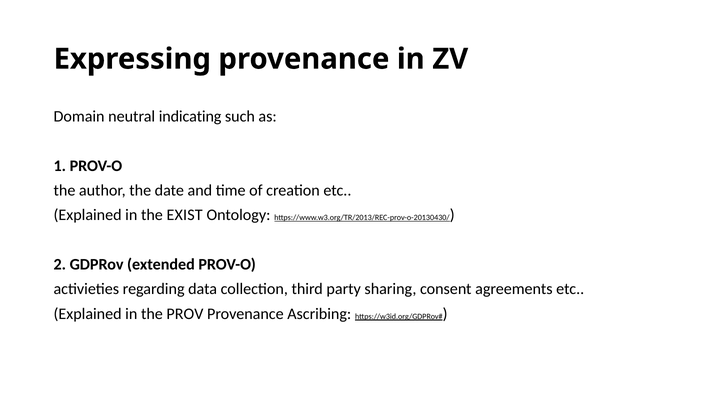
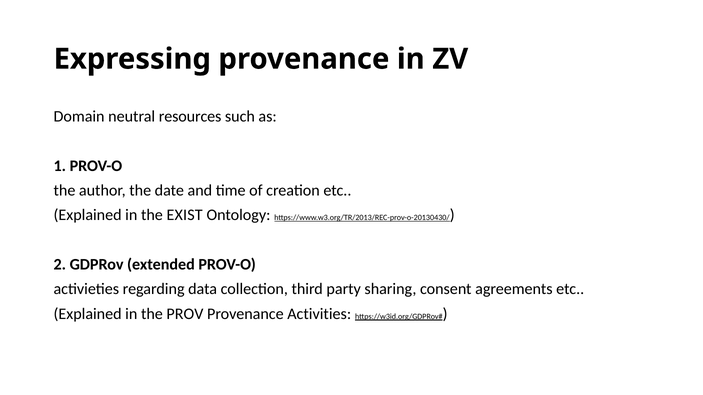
indicating: indicating -> resources
Ascribing: Ascribing -> Activities
